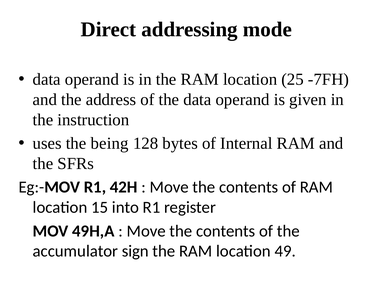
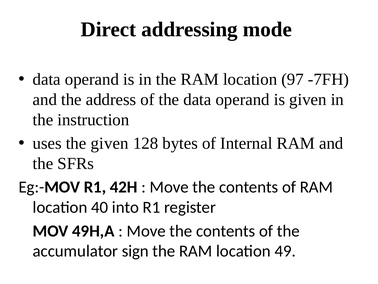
25: 25 -> 97
the being: being -> given
15: 15 -> 40
